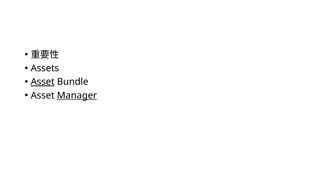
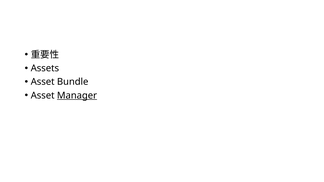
Asset at (43, 82) underline: present -> none
